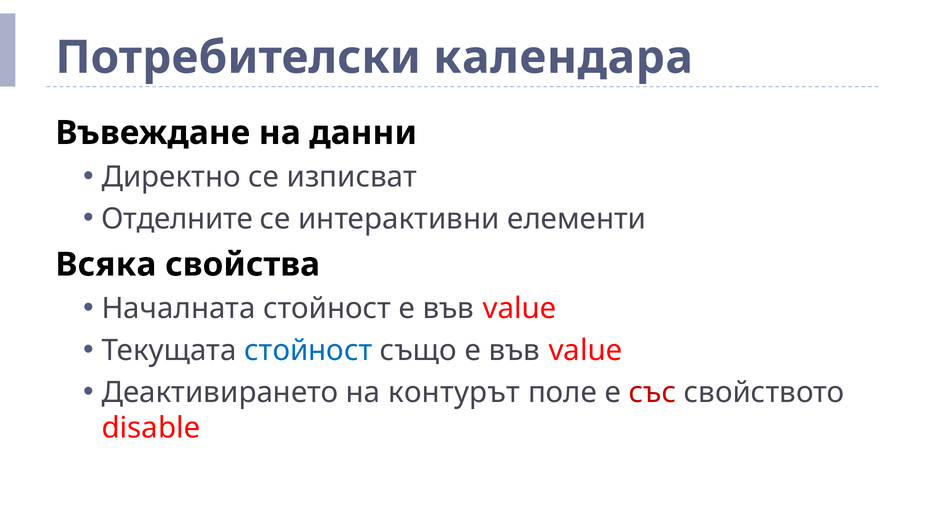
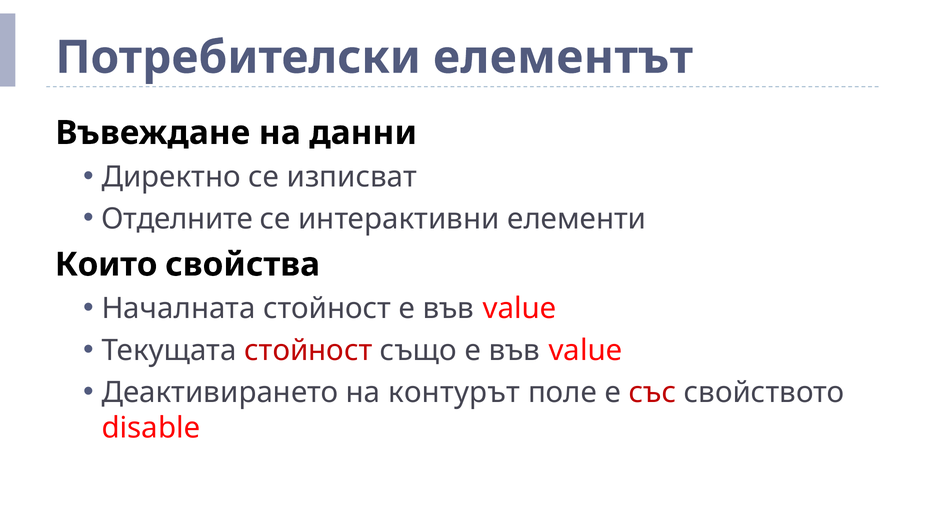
календара: календара -> елементът
Всяка: Всяка -> Които
стойност at (308, 351) colour: blue -> red
